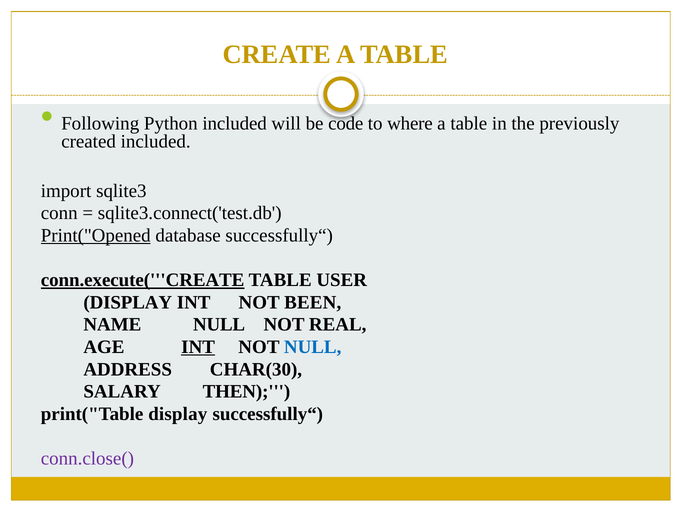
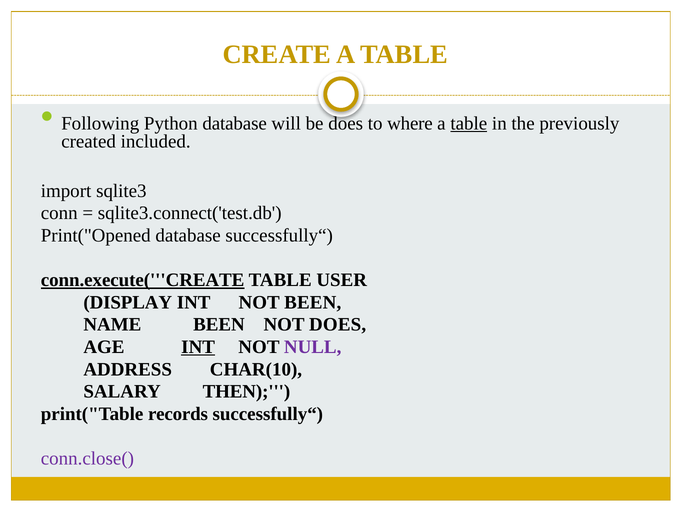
Python included: included -> database
be code: code -> does
table at (469, 123) underline: none -> present
Print("Opened underline: present -> none
NAME NULL: NULL -> BEEN
NOT REAL: REAL -> DOES
NULL at (313, 347) colour: blue -> purple
CHAR(30: CHAR(30 -> CHAR(10
print("Table display: display -> records
